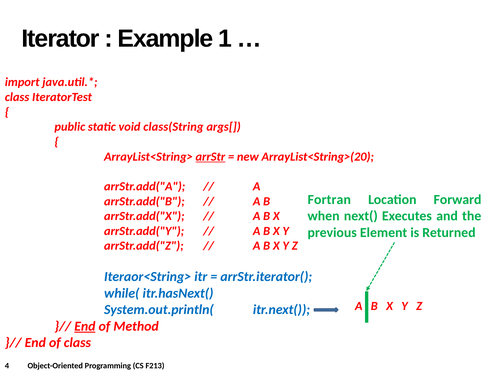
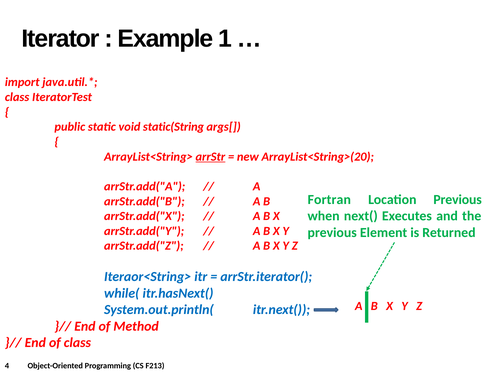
class(String: class(String -> static(String
Location Forward: Forward -> Previous
End at (85, 326) underline: present -> none
